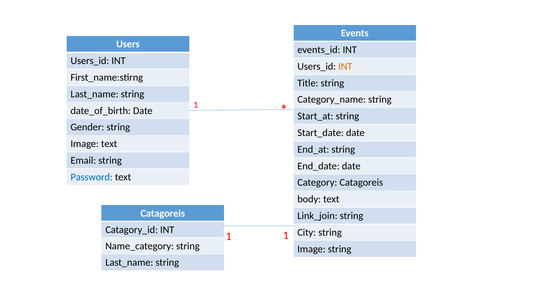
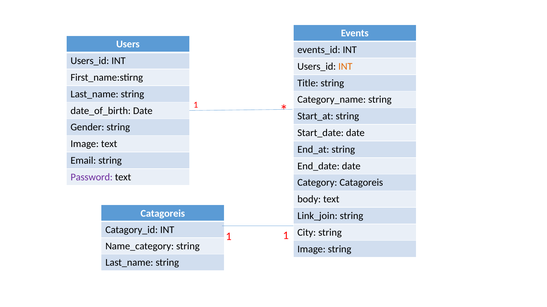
Password colour: blue -> purple
